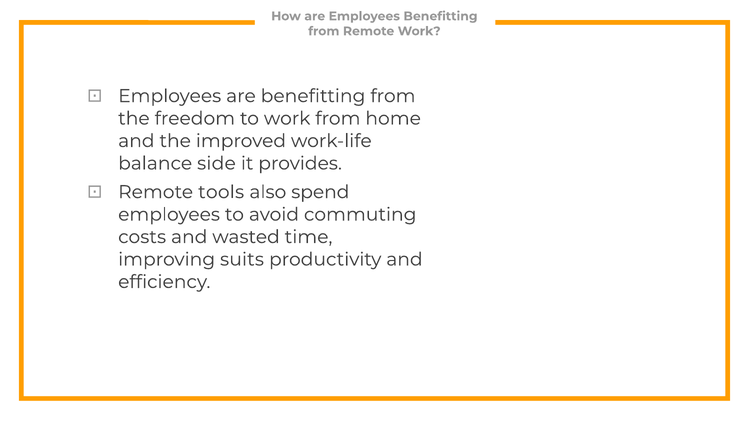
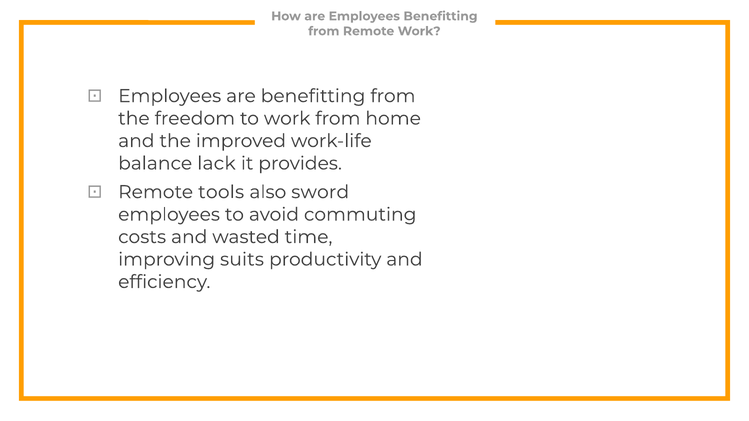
side: side -> lack
spend: spend -> sword
